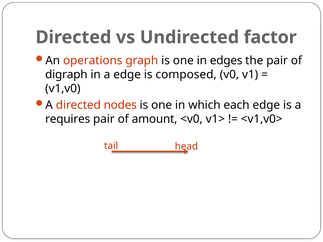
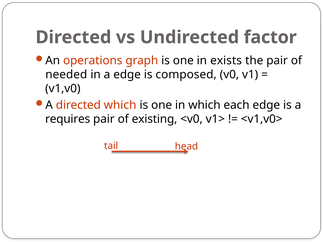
edges: edges -> exists
digraph: digraph -> needed
directed nodes: nodes -> which
amount: amount -> existing
